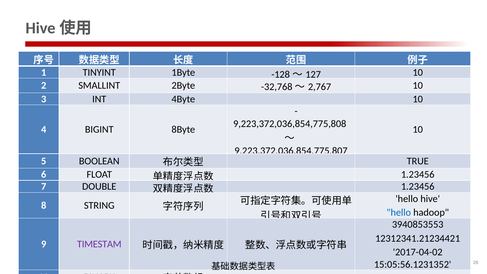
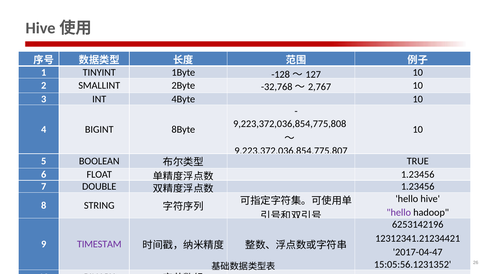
hello at (399, 213) colour: blue -> purple
3940853553: 3940853553 -> 6253142196
2017-04-02: 2017-04-02 -> 2017-04-47
